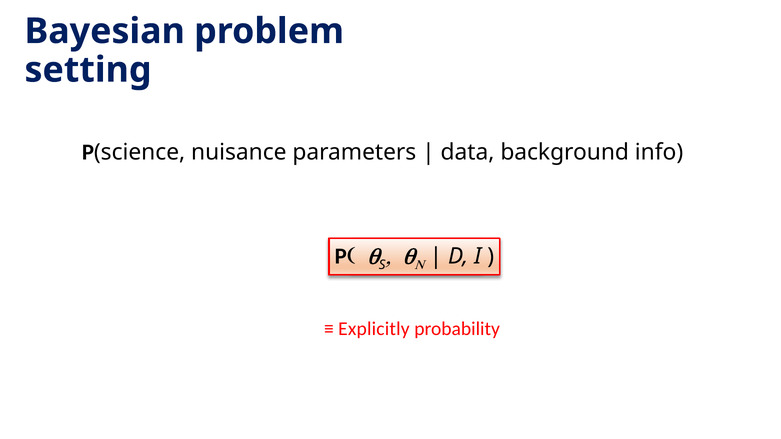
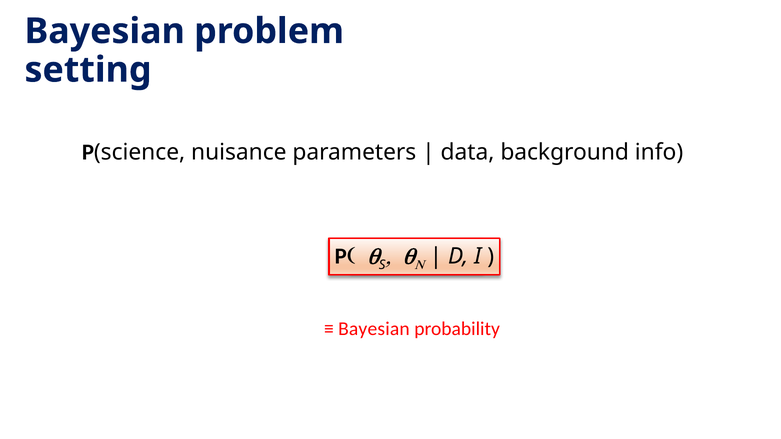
Explicitly at (374, 329): Explicitly -> Bayesian
